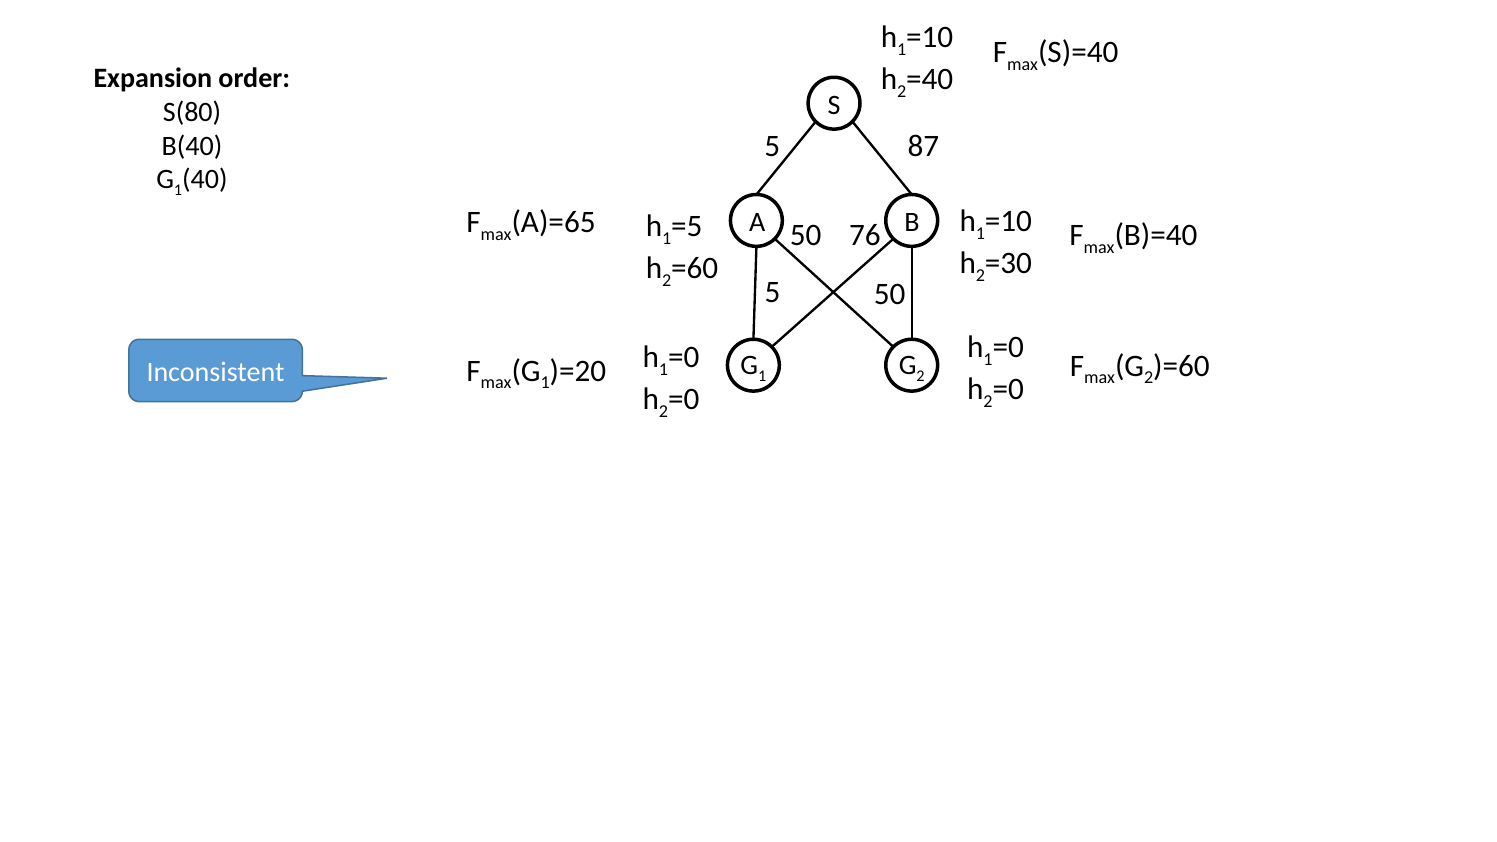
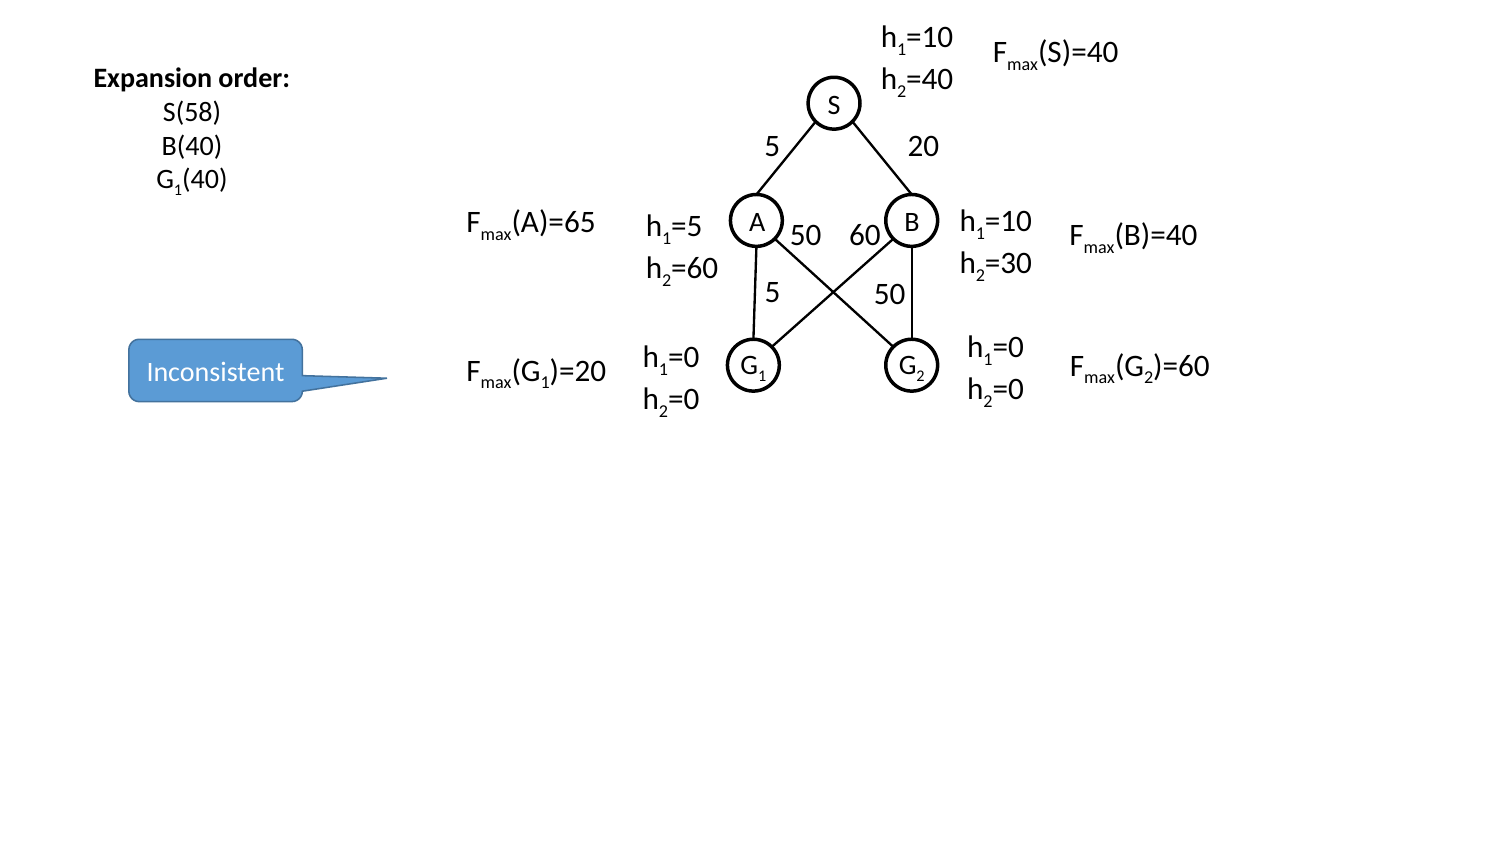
S(80: S(80 -> S(58
87: 87 -> 20
76: 76 -> 60
